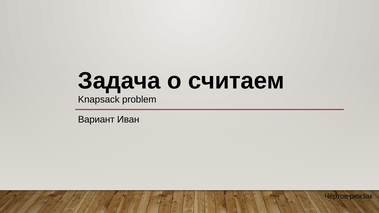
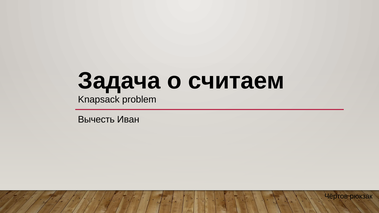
Вариант: Вариант -> Вычесть
